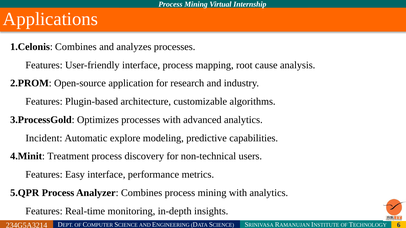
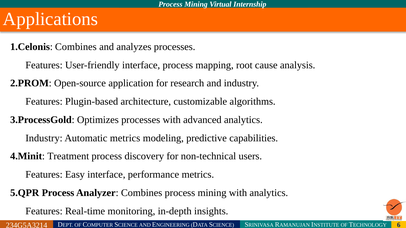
Incident at (44, 138): Incident -> Industry
Automatic explore: explore -> metrics
